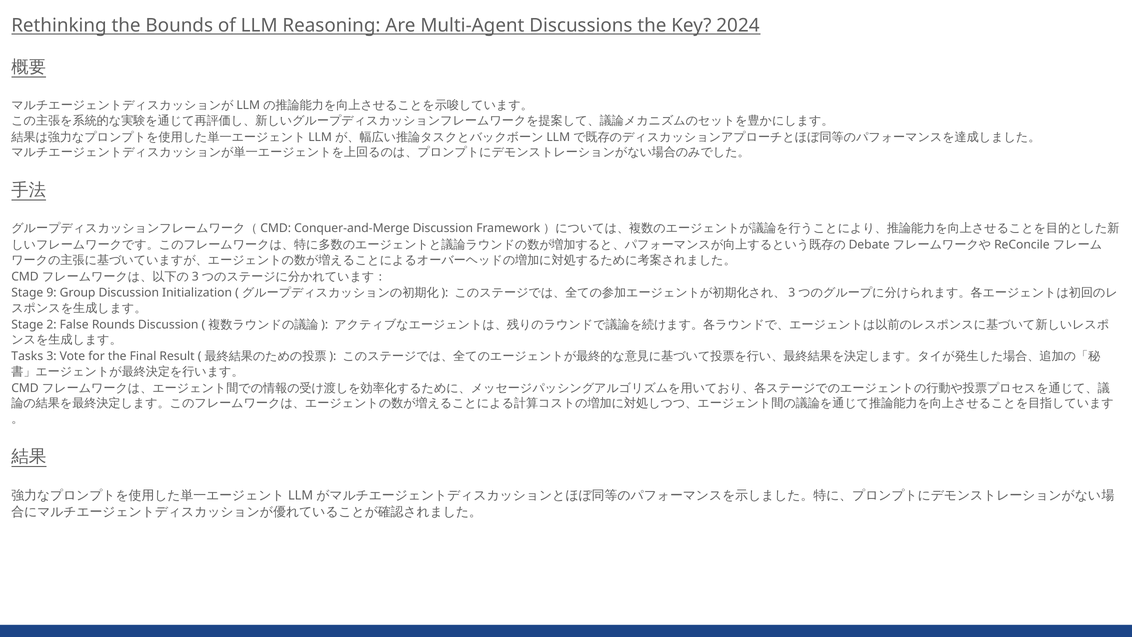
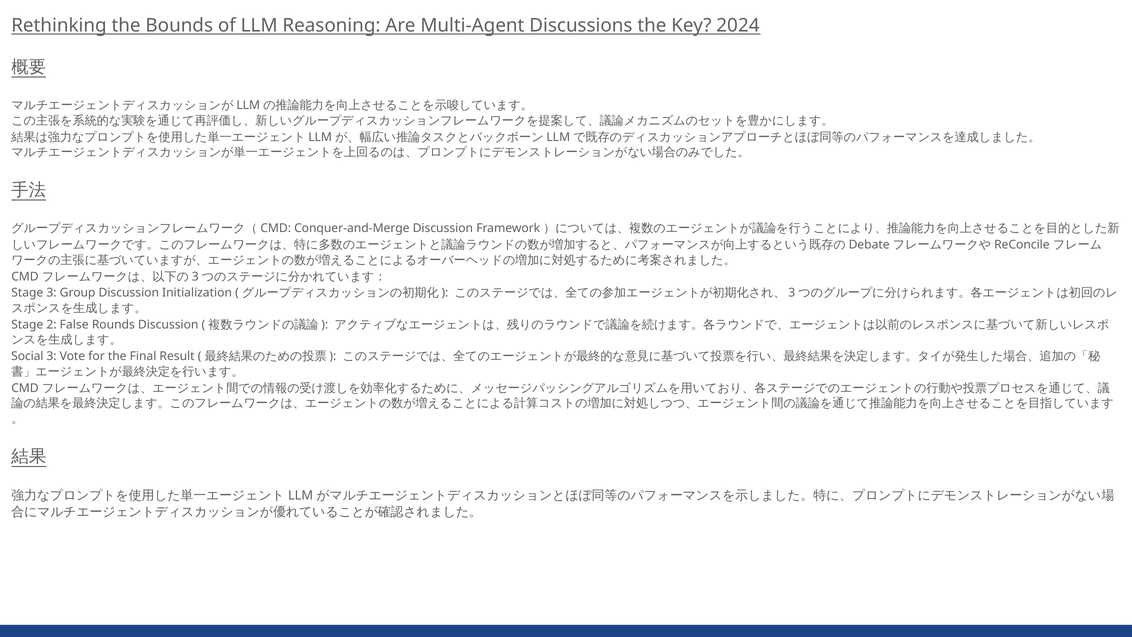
Stage 9: 9 -> 3
Tasks: Tasks -> Social
